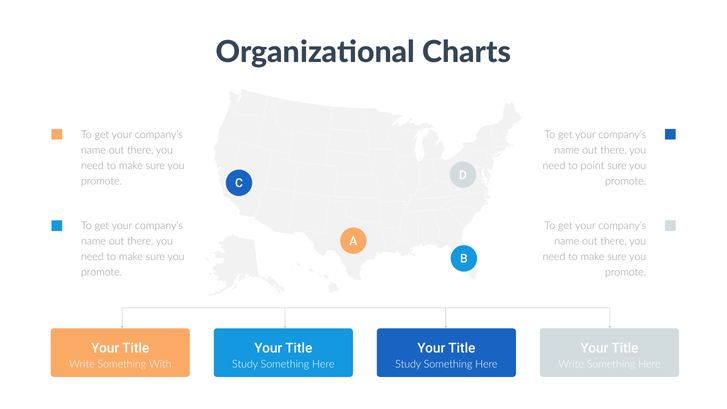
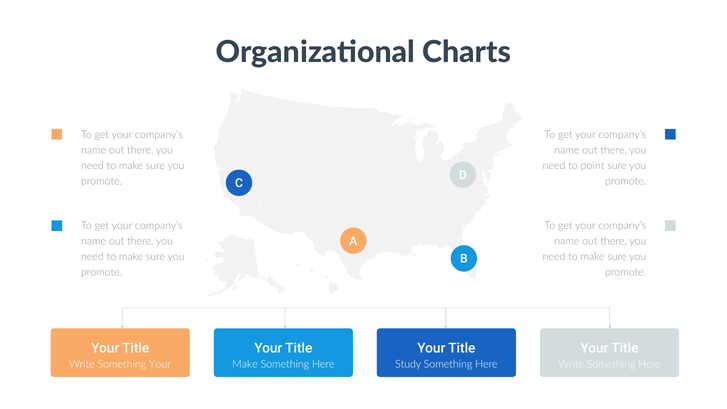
Something With: With -> Your
Study at (245, 364): Study -> Make
